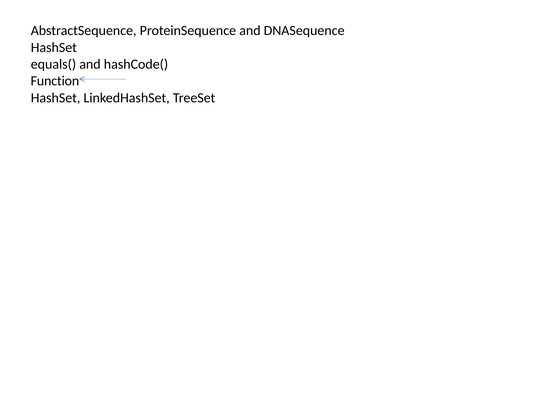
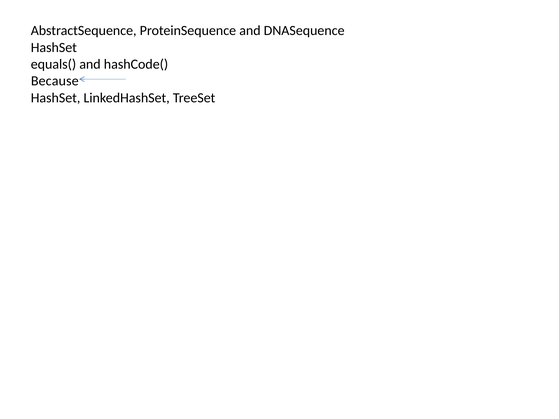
Function: Function -> Because
